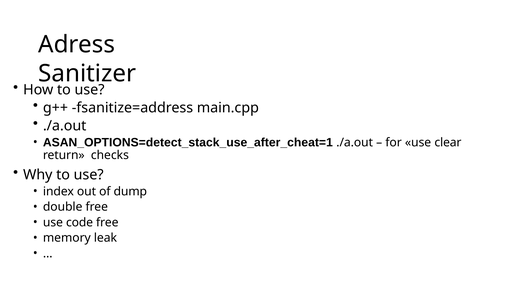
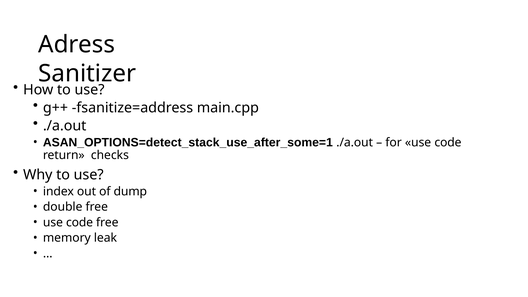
ASAN_OPTIONS=detect_stack_use_after_cheat=1: ASAN_OPTIONS=detect_stack_use_after_cheat=1 -> ASAN_OPTIONS=detect_stack_use_after_some=1
for use clear: clear -> code
